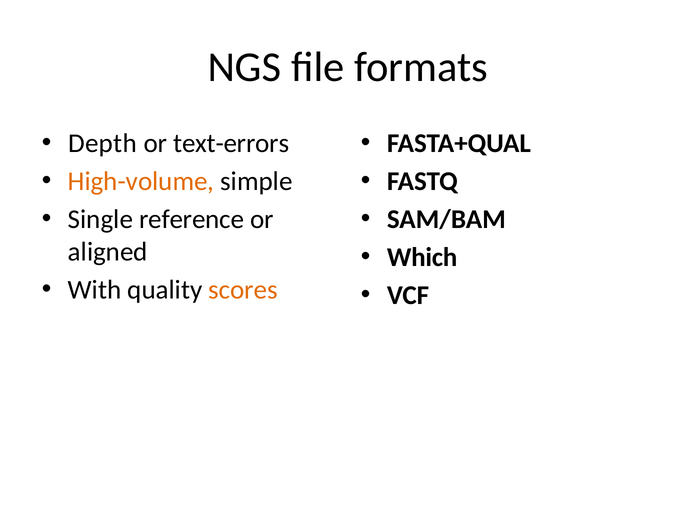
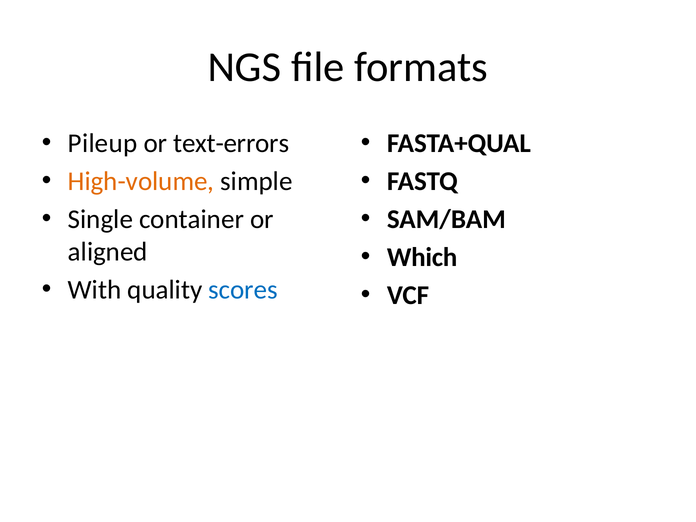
Depth: Depth -> Pileup
reference: reference -> container
scores colour: orange -> blue
